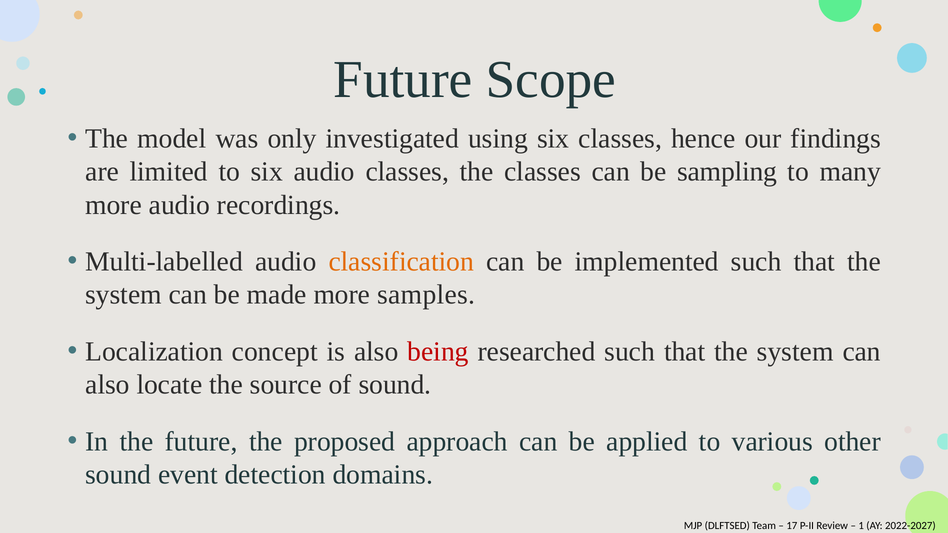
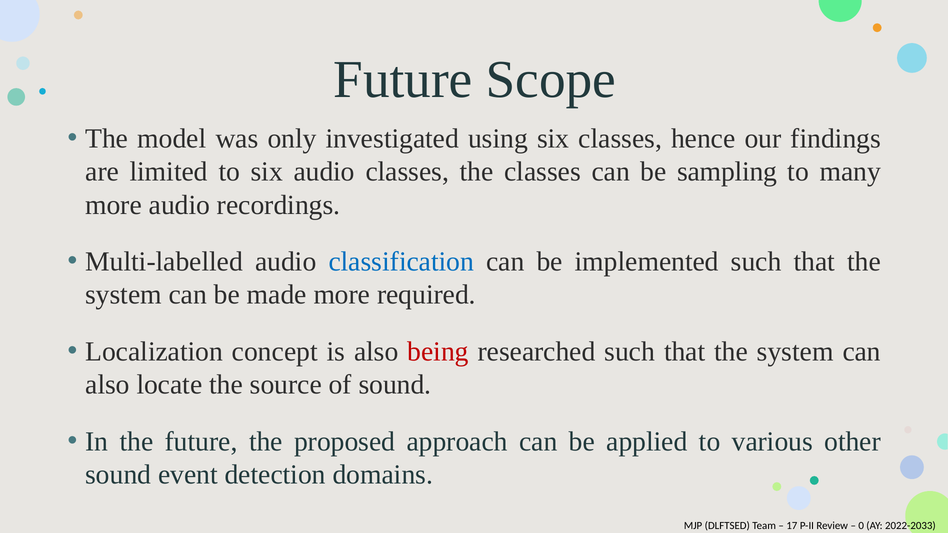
classification colour: orange -> blue
samples: samples -> required
1: 1 -> 0
2022-2027: 2022-2027 -> 2022-2033
